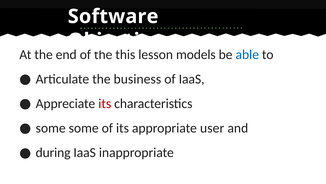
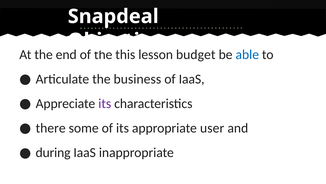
Software: Software -> Snapdeal
models: models -> budget
its at (105, 103) colour: red -> purple
some at (51, 128): some -> there
